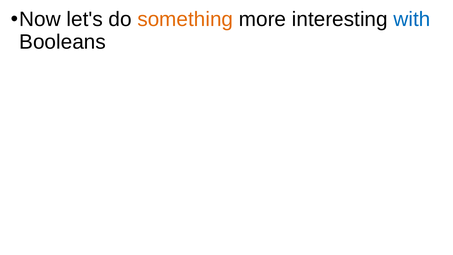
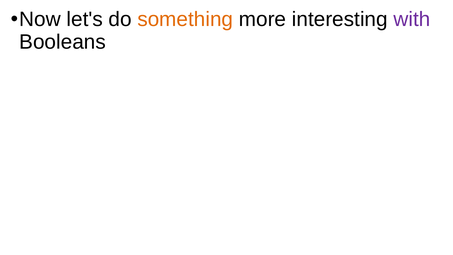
with colour: blue -> purple
